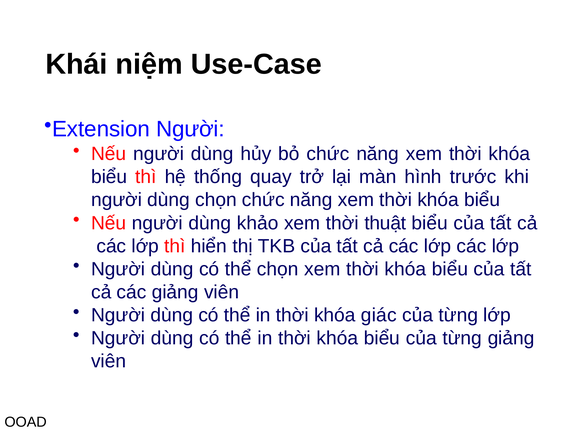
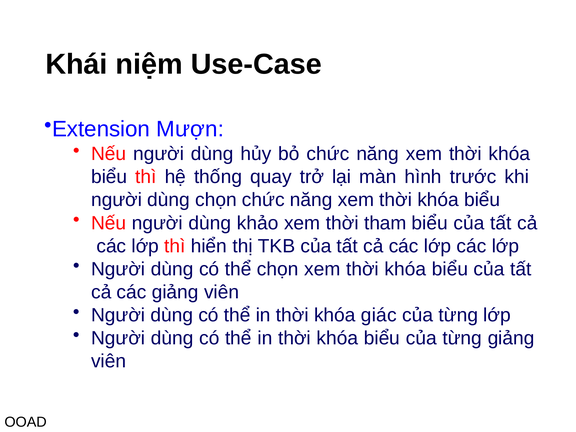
Extension Người: Người -> Mượn
thuật: thuật -> tham
